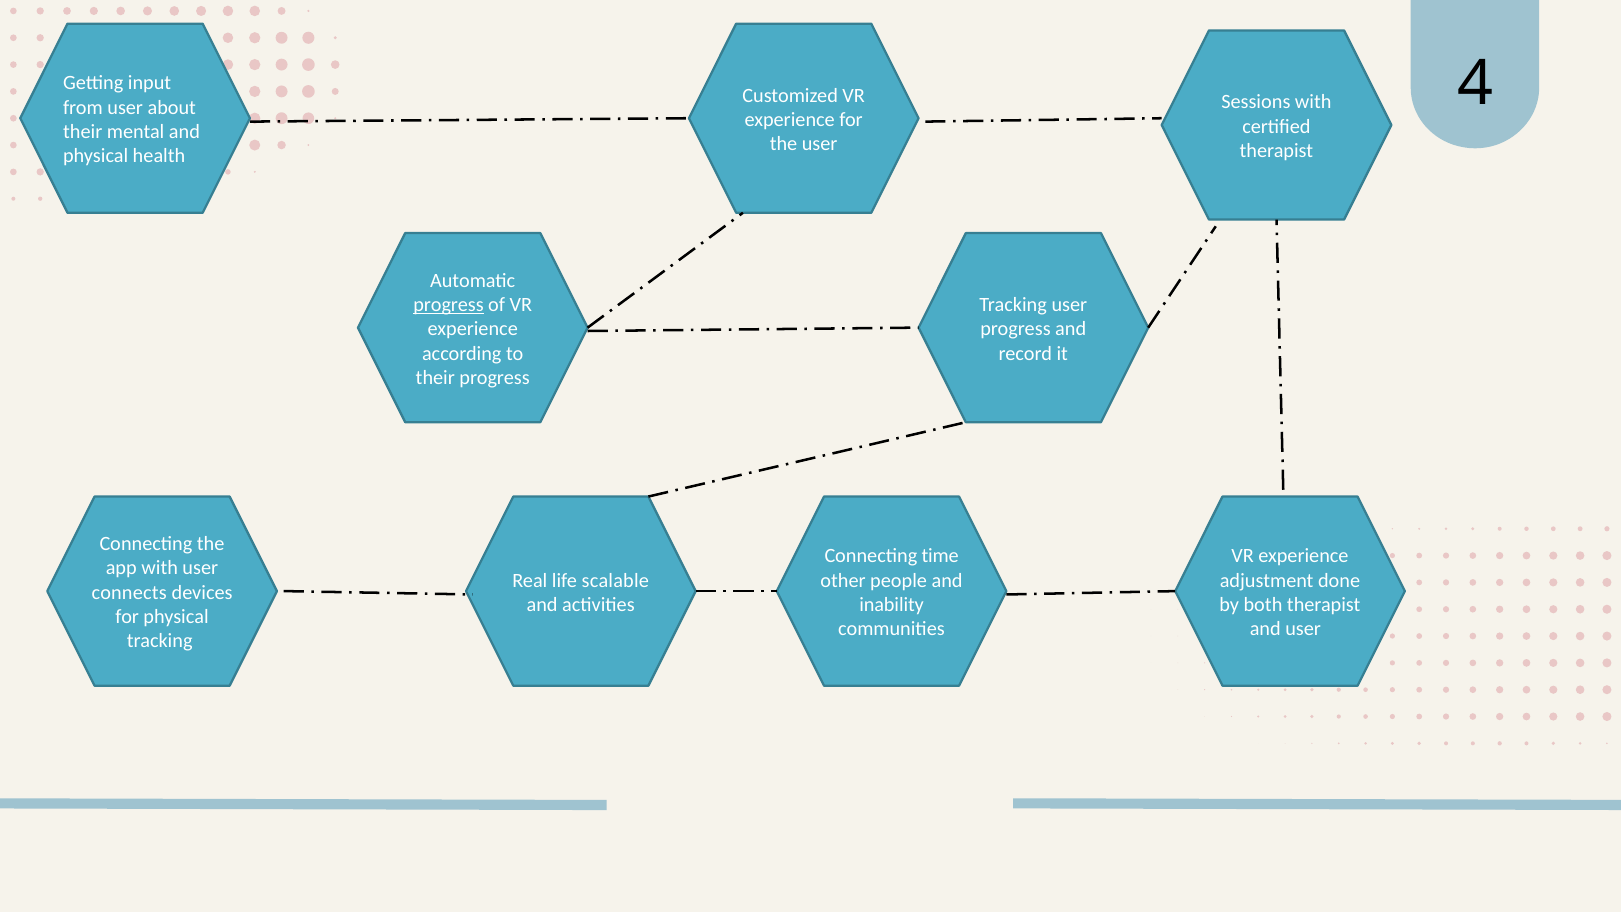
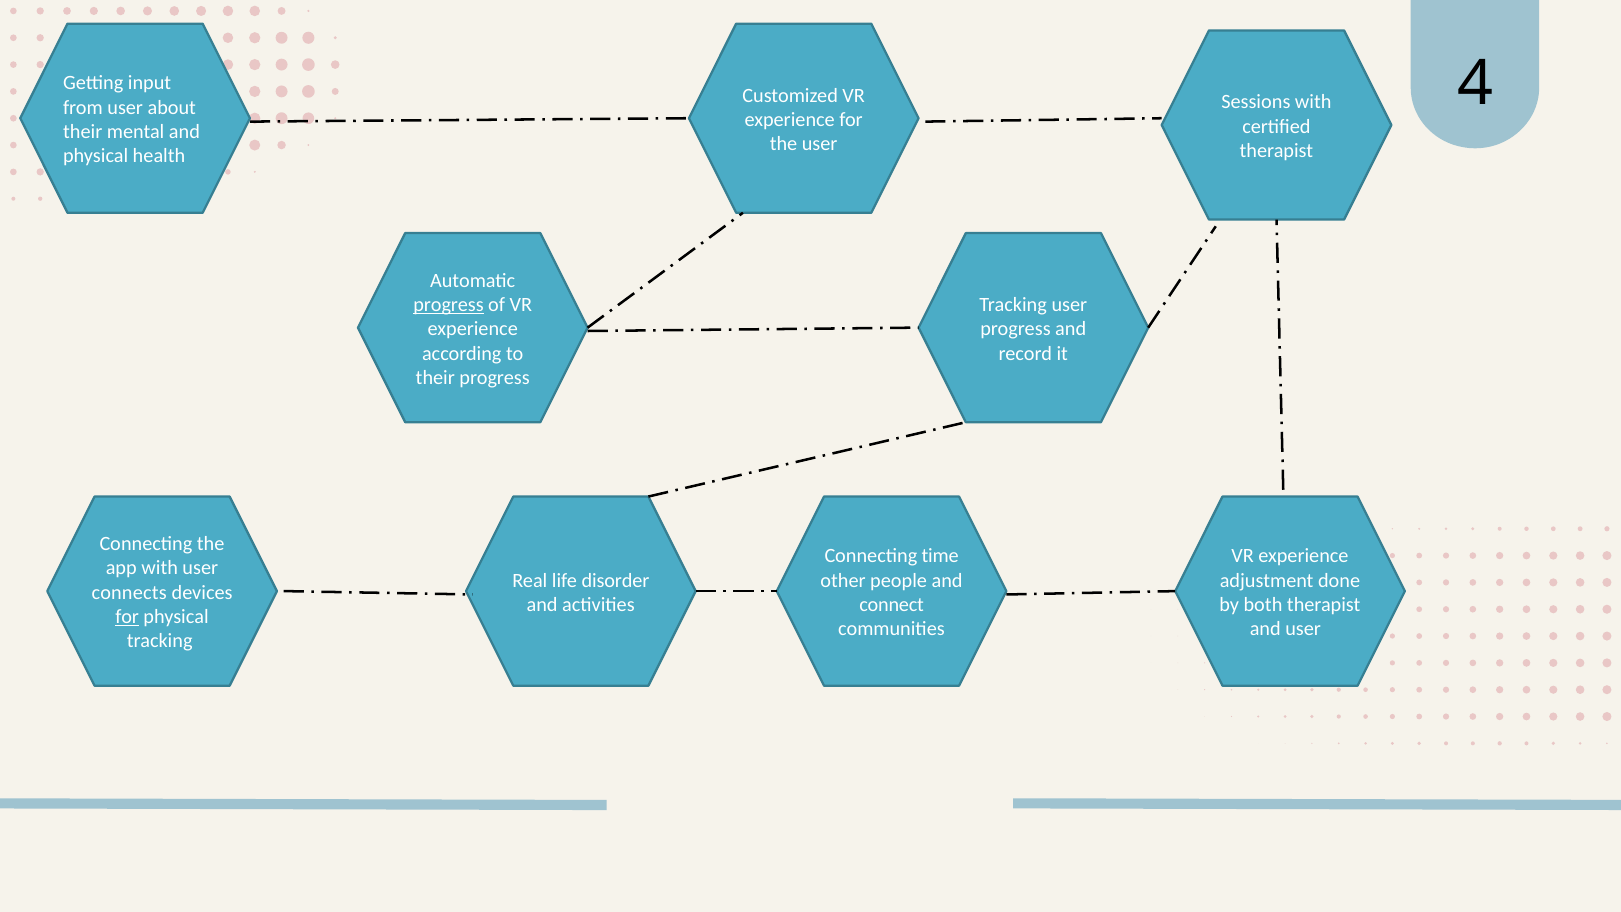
scalable: scalable -> disorder
inability: inability -> connect
for at (127, 617) underline: none -> present
